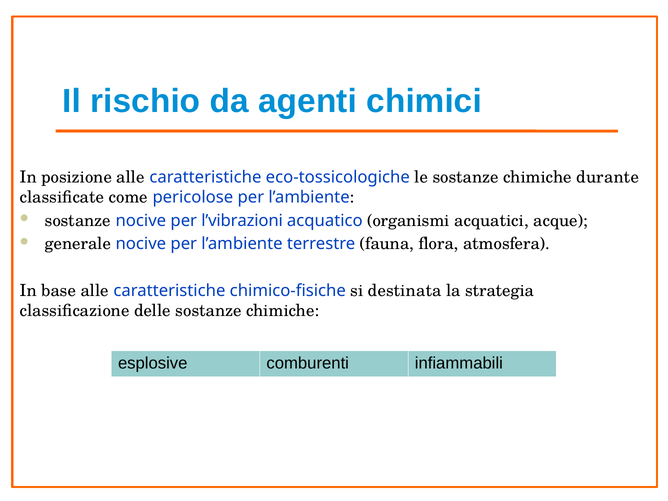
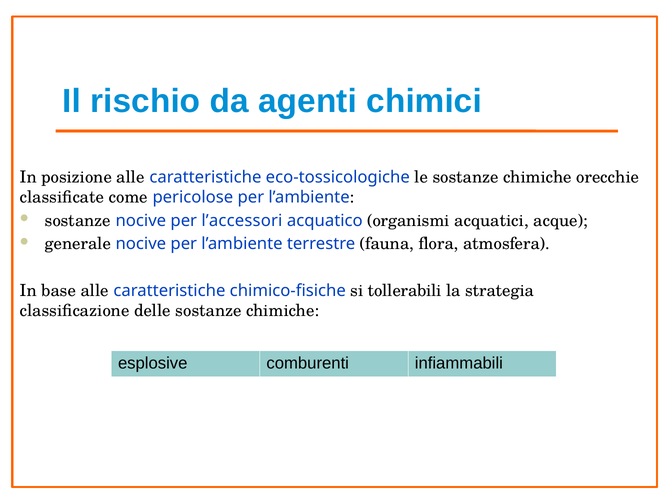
durante: durante -> orecchie
l’vibrazioni: l’vibrazioni -> l’accessori
destinata: destinata -> tollerabili
